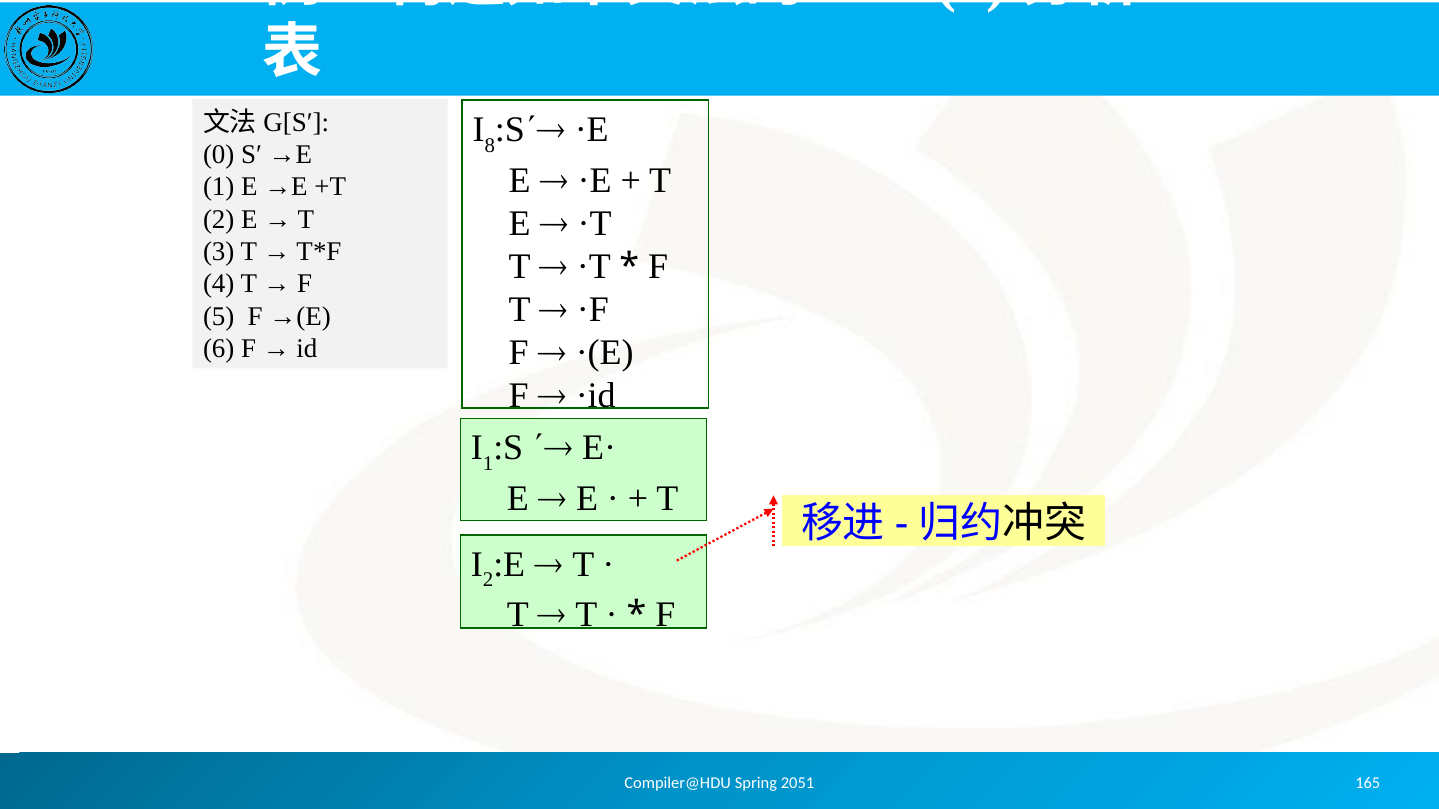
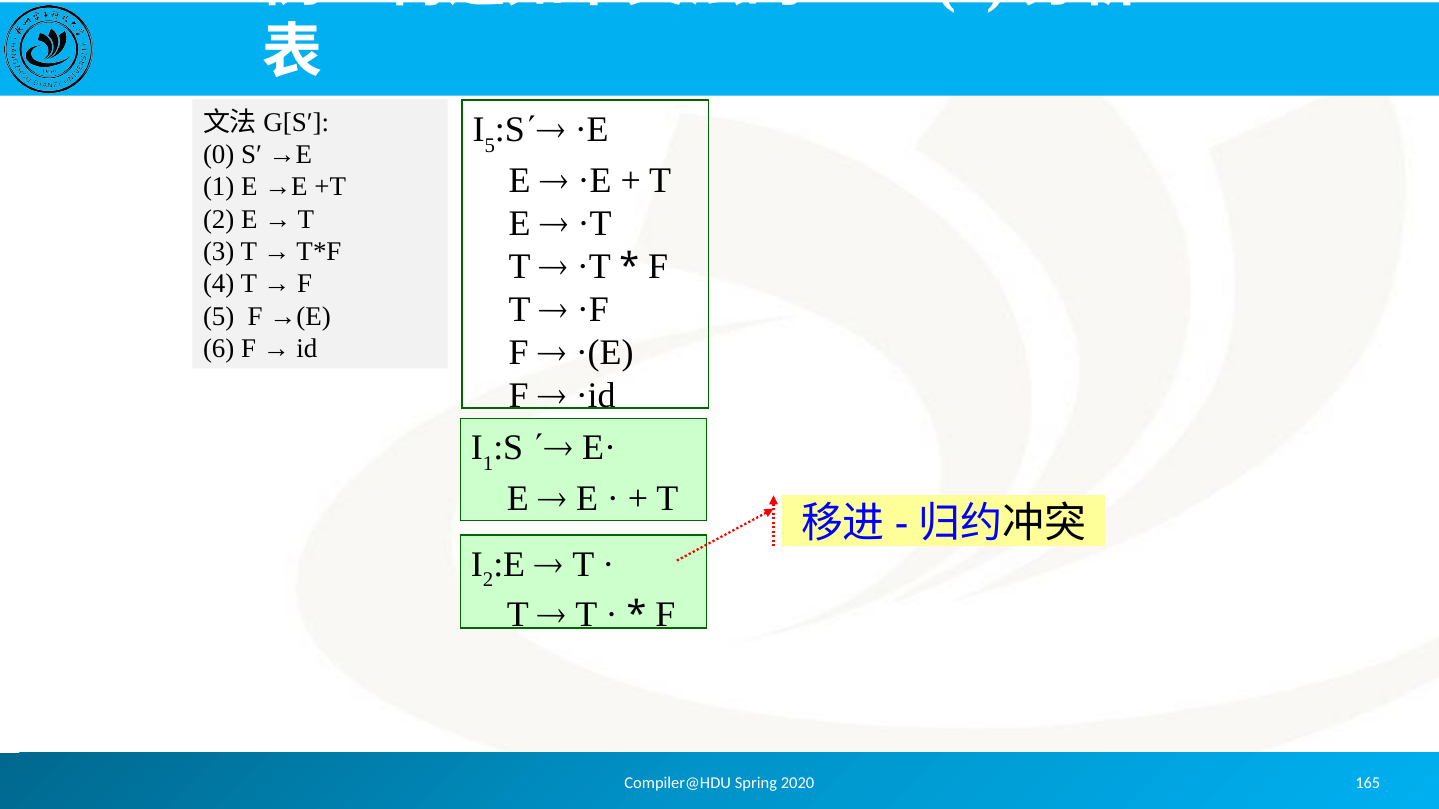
8 at (490, 145): 8 -> 5
2051: 2051 -> 2020
